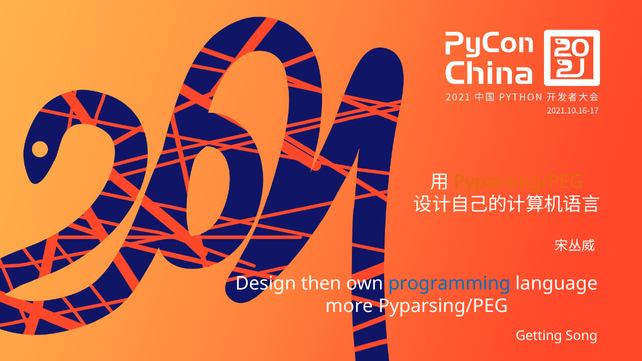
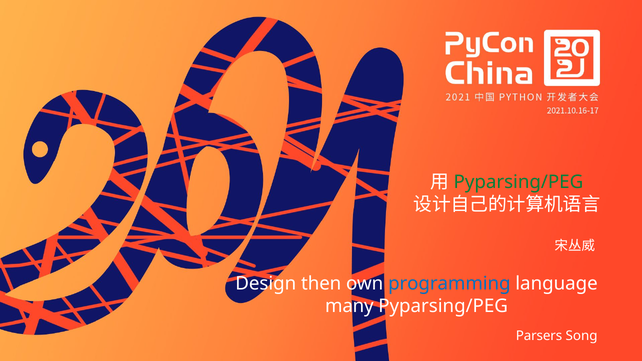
Pyparsing/PEG at (518, 182) colour: orange -> green
more: more -> many
Getting: Getting -> Parsers
